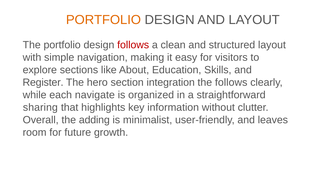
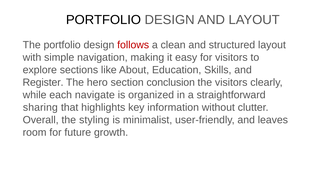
PORTFOLIO at (103, 20) colour: orange -> black
integration: integration -> conclusion
the follows: follows -> visitors
adding: adding -> styling
